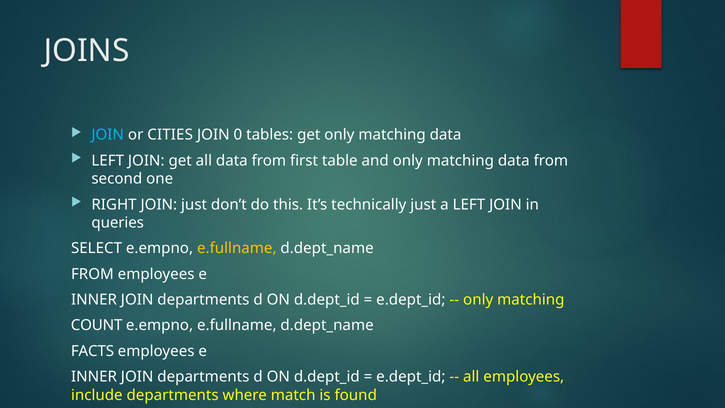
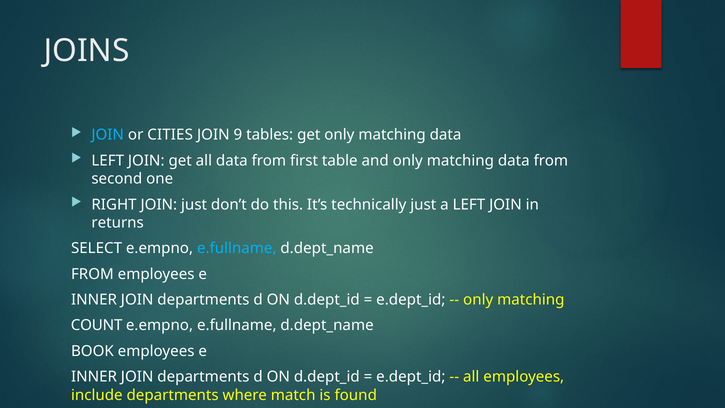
0: 0 -> 9
queries: queries -> returns
e.fullname at (237, 248) colour: yellow -> light blue
FACTS: FACTS -> BOOK
